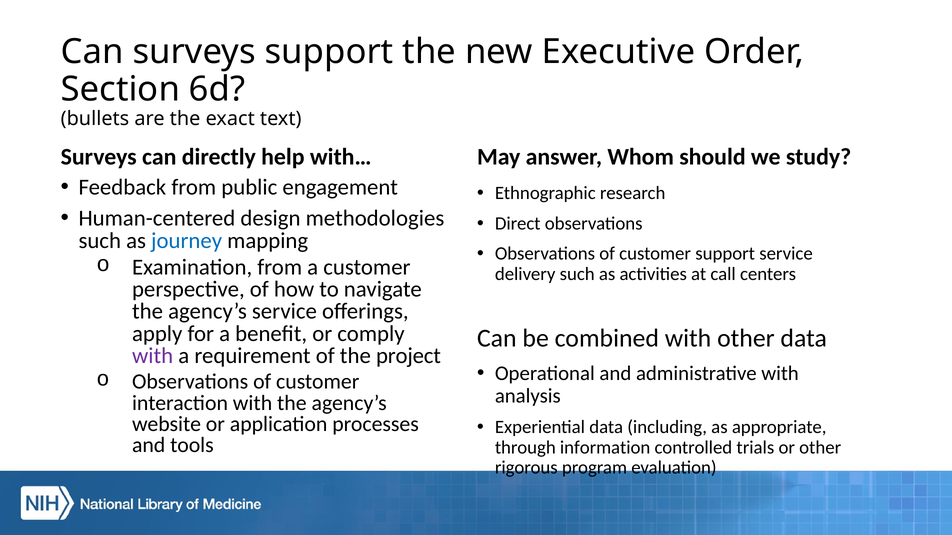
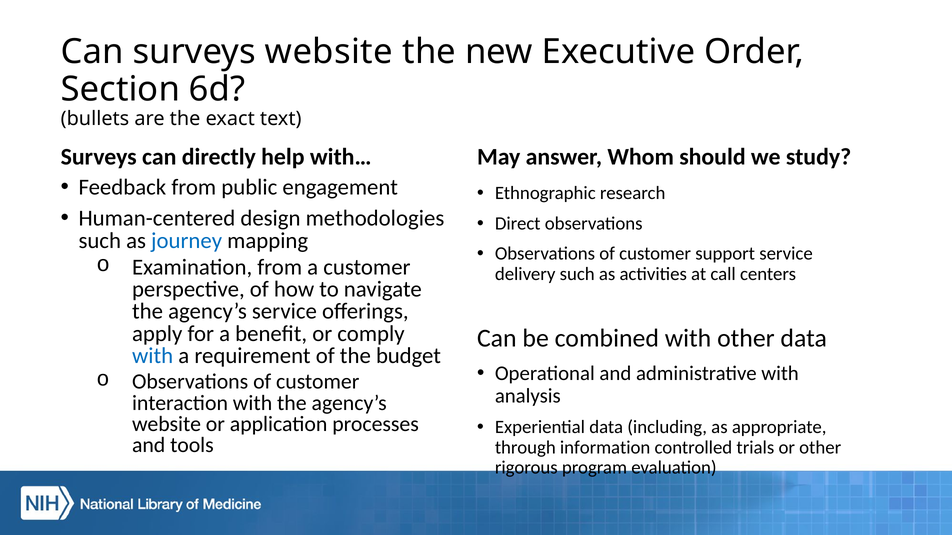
surveys support: support -> website
with at (153, 356) colour: purple -> blue
project: project -> budget
